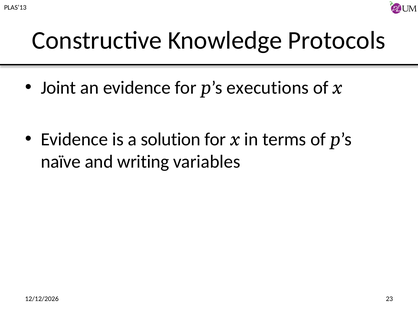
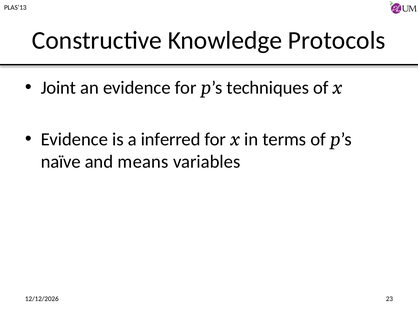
executions: executions -> techniques
solution: solution -> inferred
writing: writing -> means
